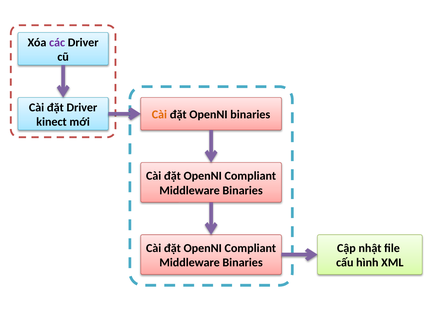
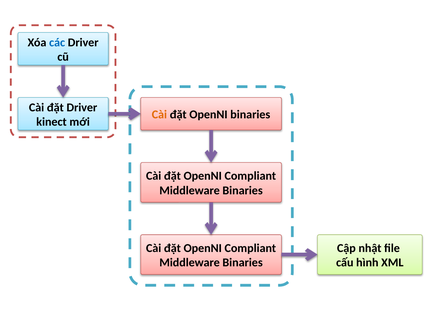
các colour: purple -> blue
